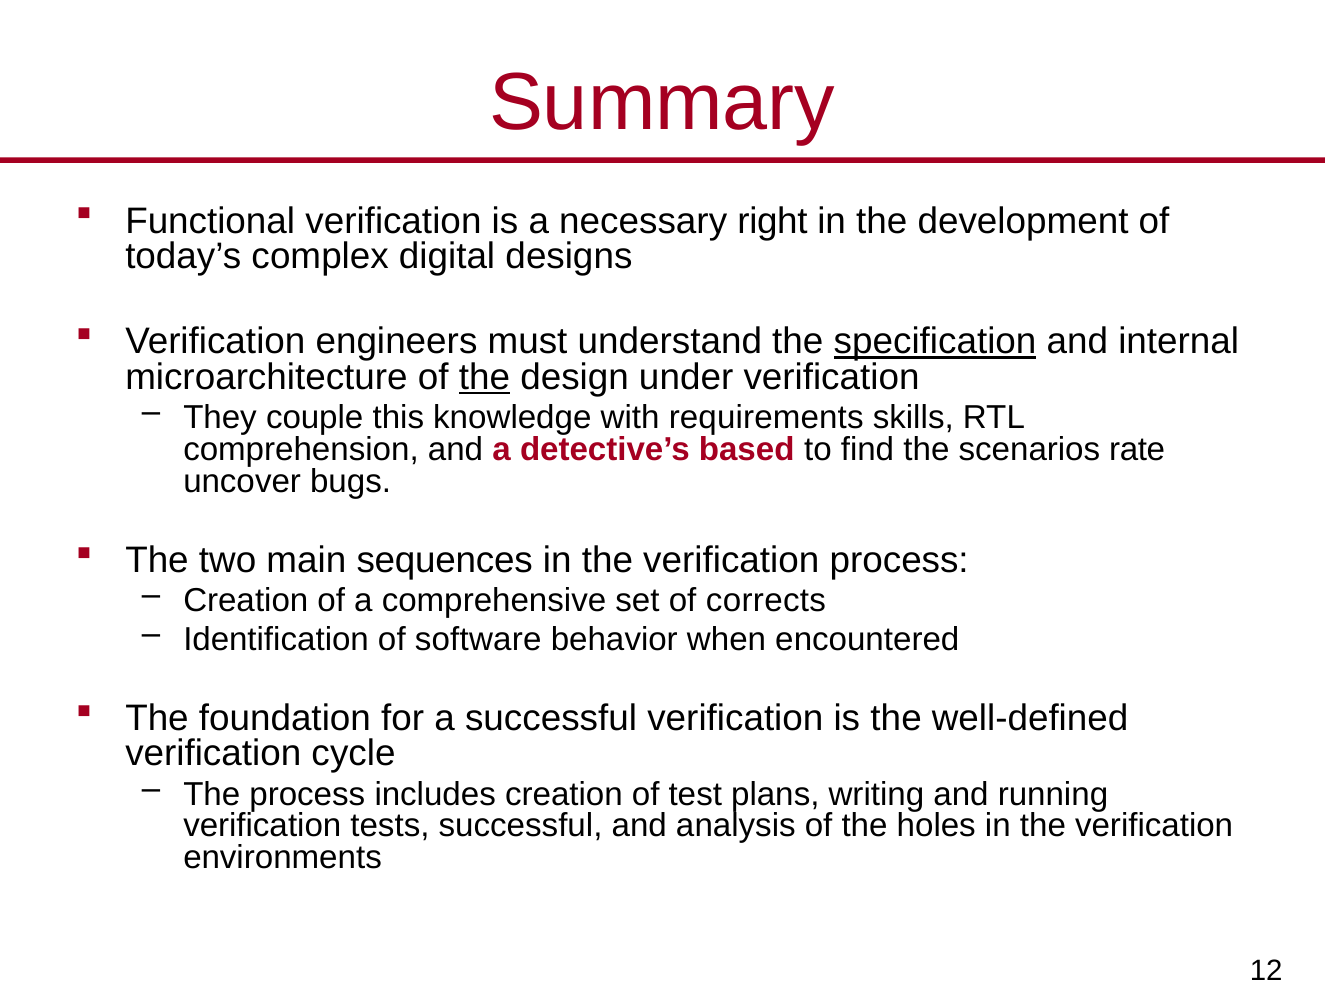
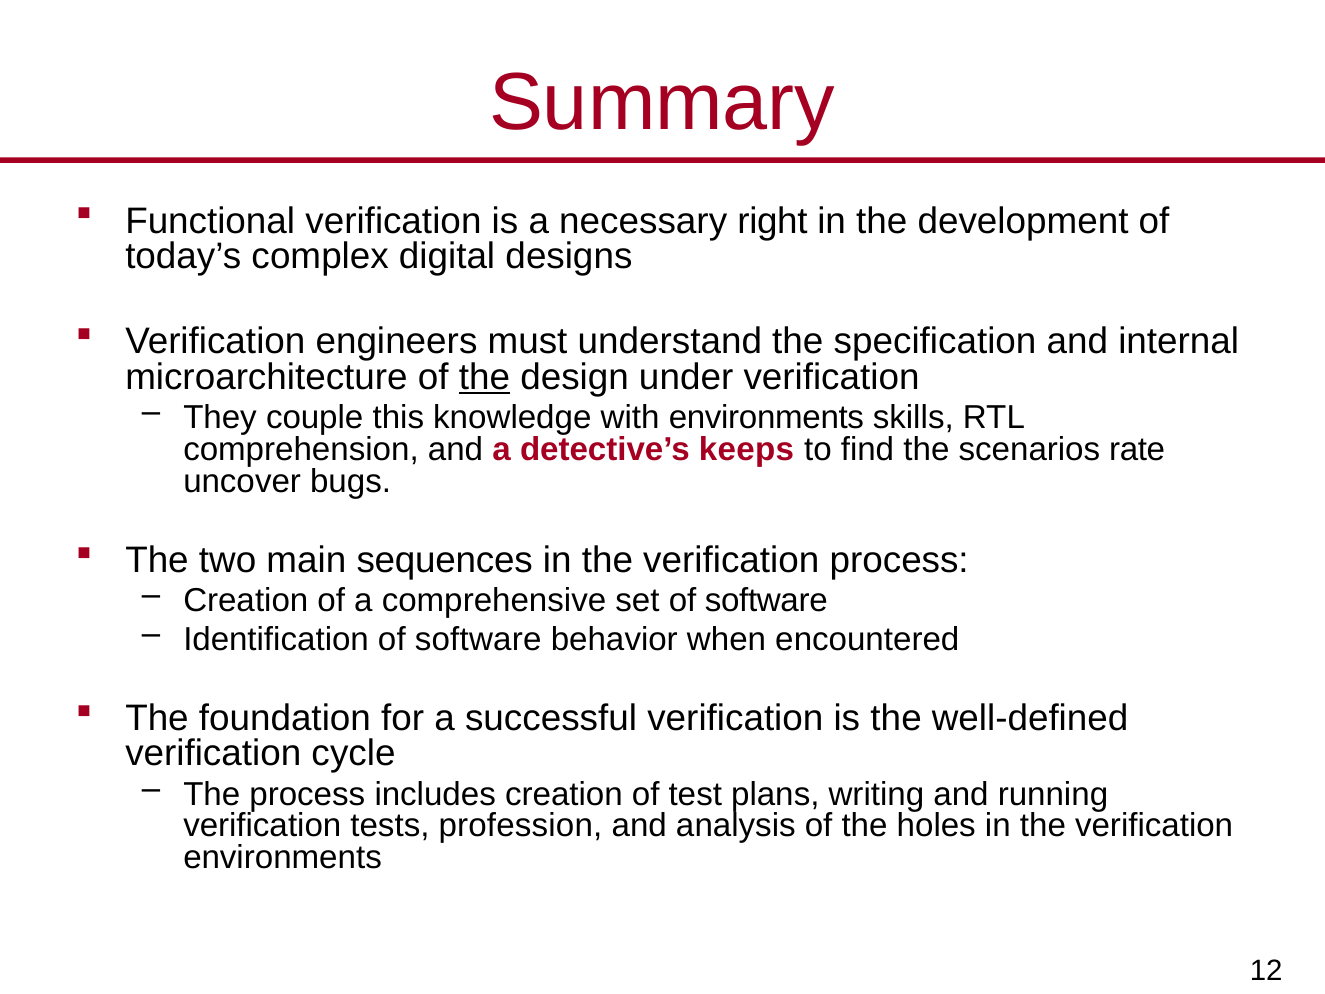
specification underline: present -> none
with requirements: requirements -> environments
based: based -> keeps
set of corrects: corrects -> software
tests successful: successful -> profession
